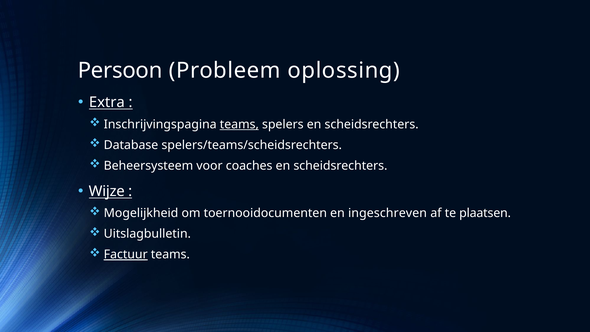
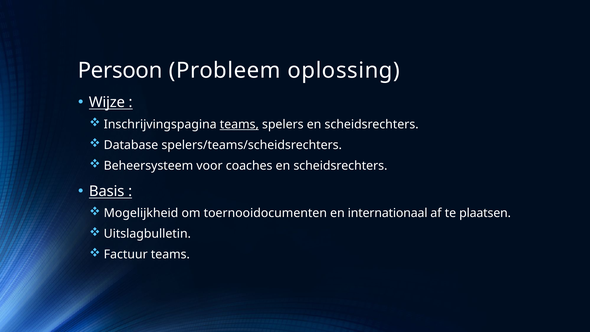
Extra: Extra -> Wijze
Wijze: Wijze -> Basis
ingeschreven: ingeschreven -> internationaal
Factuur underline: present -> none
